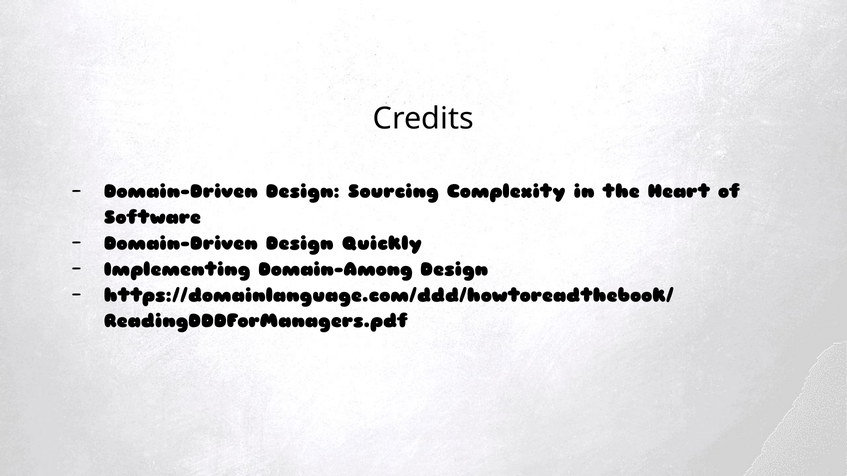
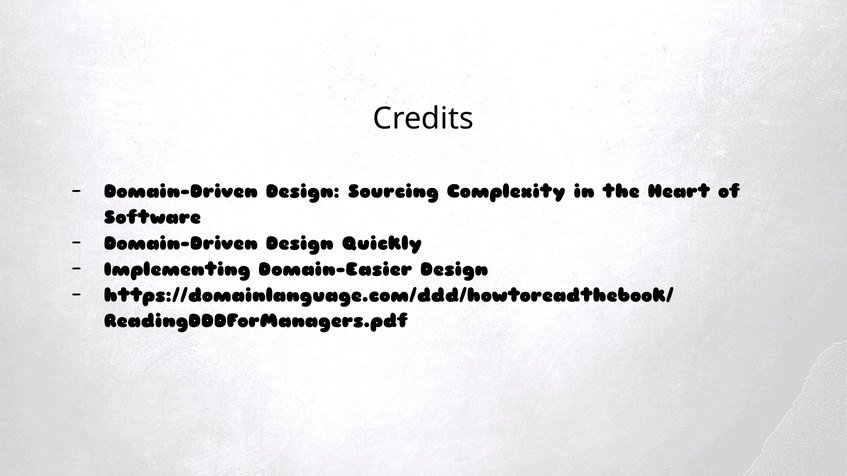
Domain-Among: Domain-Among -> Domain-Easier
